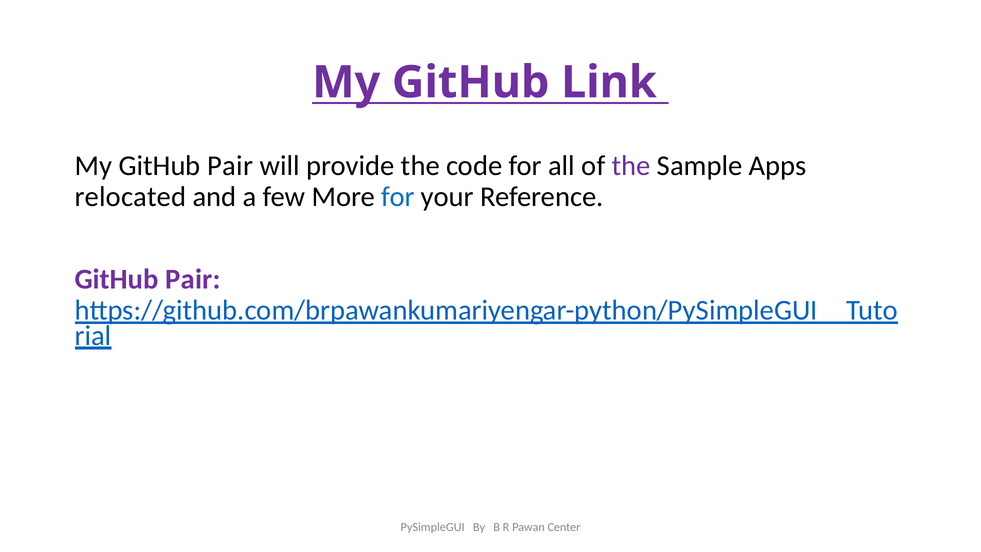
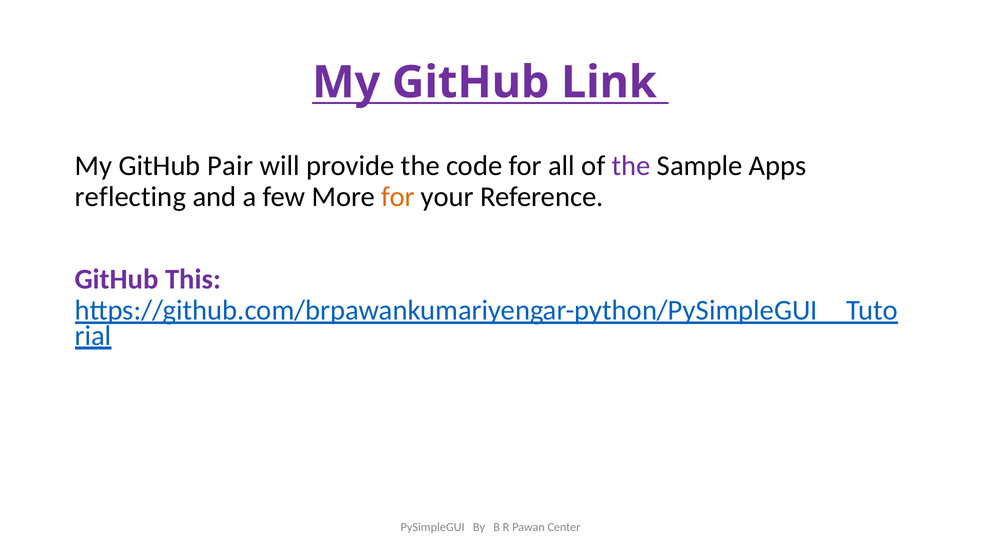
relocated: relocated -> reflecting
for at (398, 197) colour: blue -> orange
Pair at (193, 279): Pair -> This
